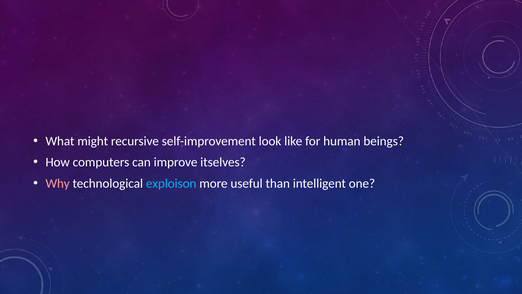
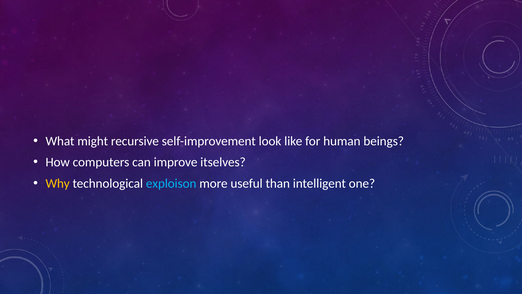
Why colour: pink -> yellow
